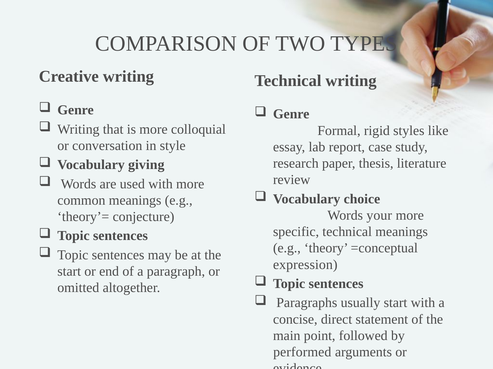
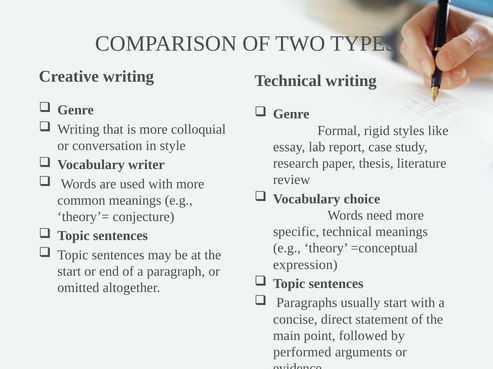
giving: giving -> writer
your: your -> need
